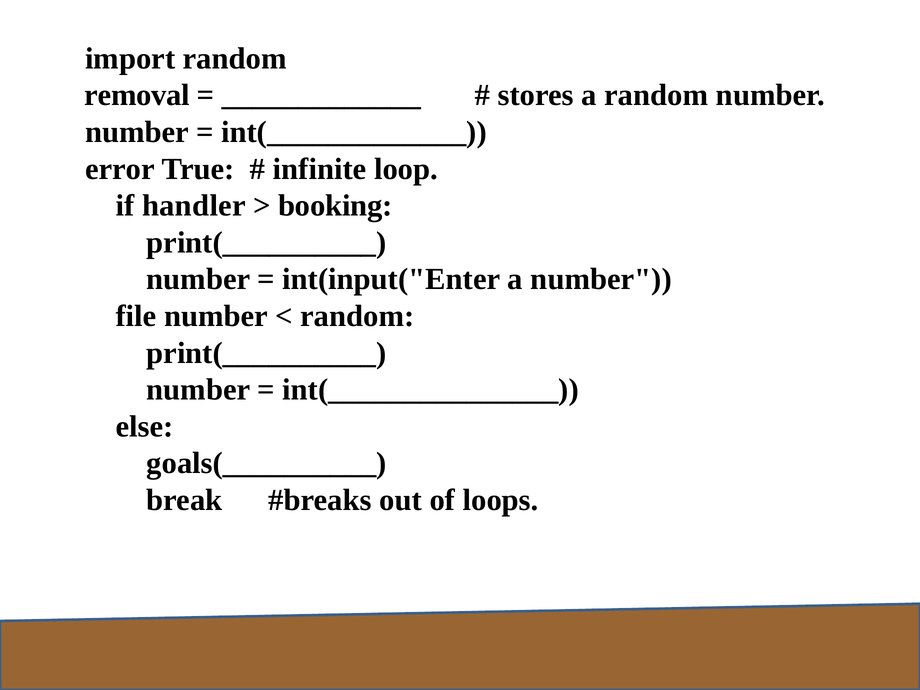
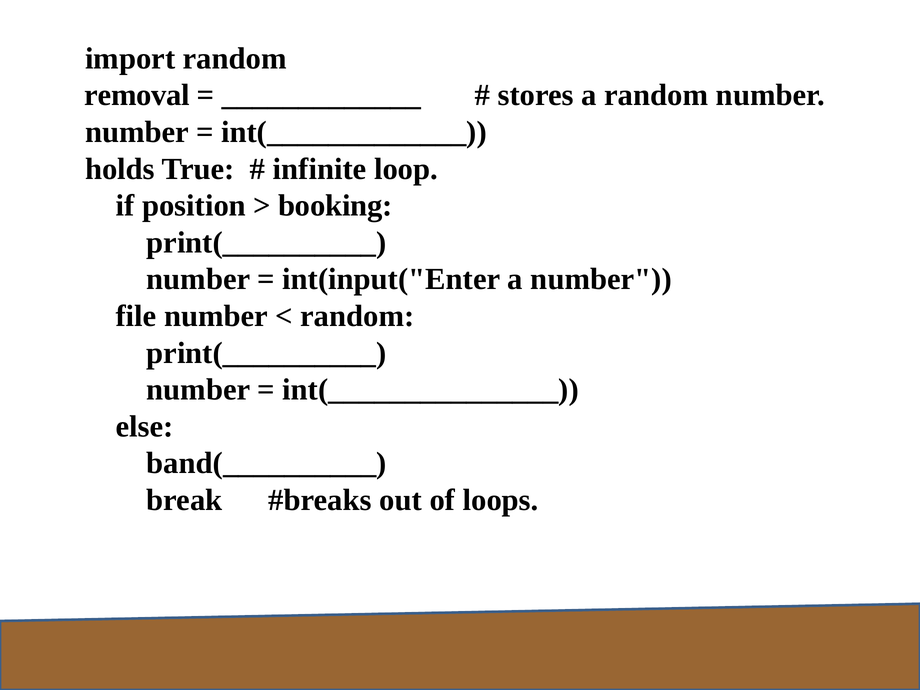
error: error -> holds
handler: handler -> position
goals(__________: goals(__________ -> band(__________
